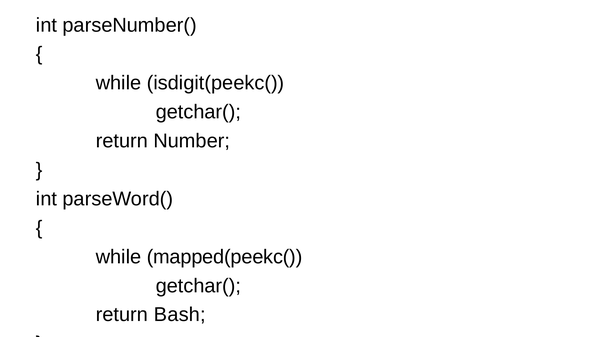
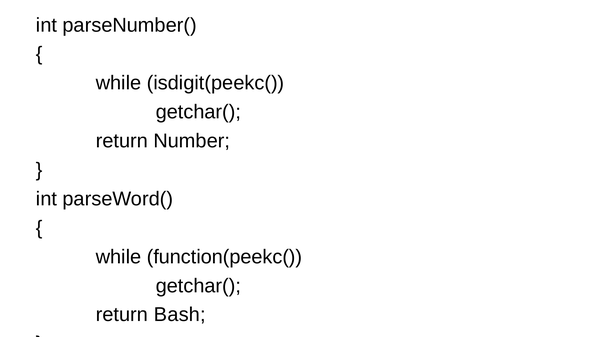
mapped(peekc(: mapped(peekc( -> function(peekc(
